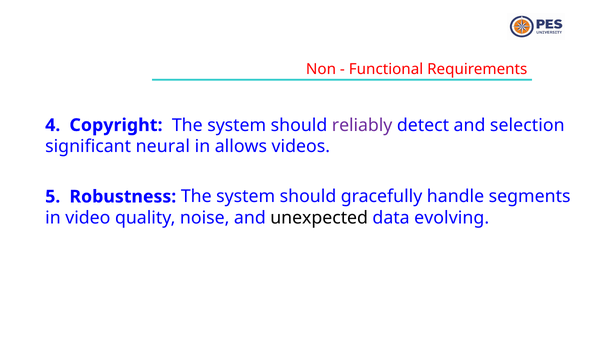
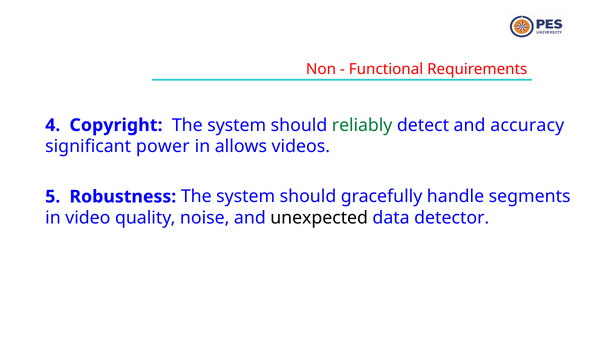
reliably colour: purple -> green
selection: selection -> accuracy
neural: neural -> power
evolving: evolving -> detector
